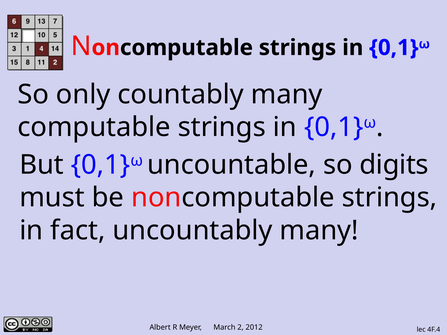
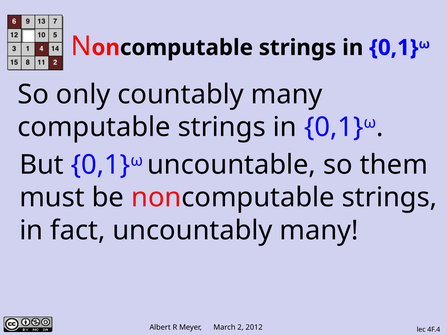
digits: digits -> them
